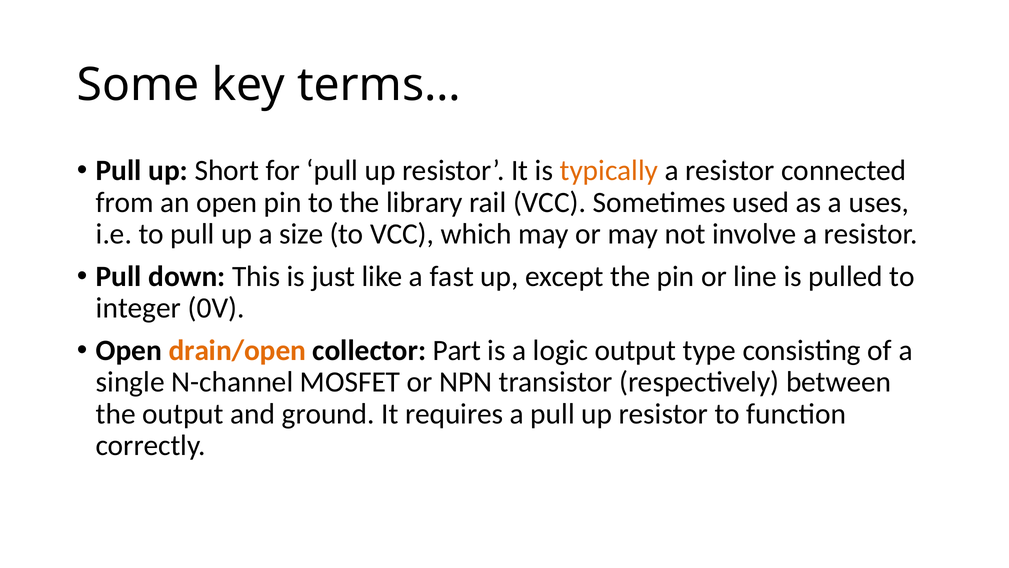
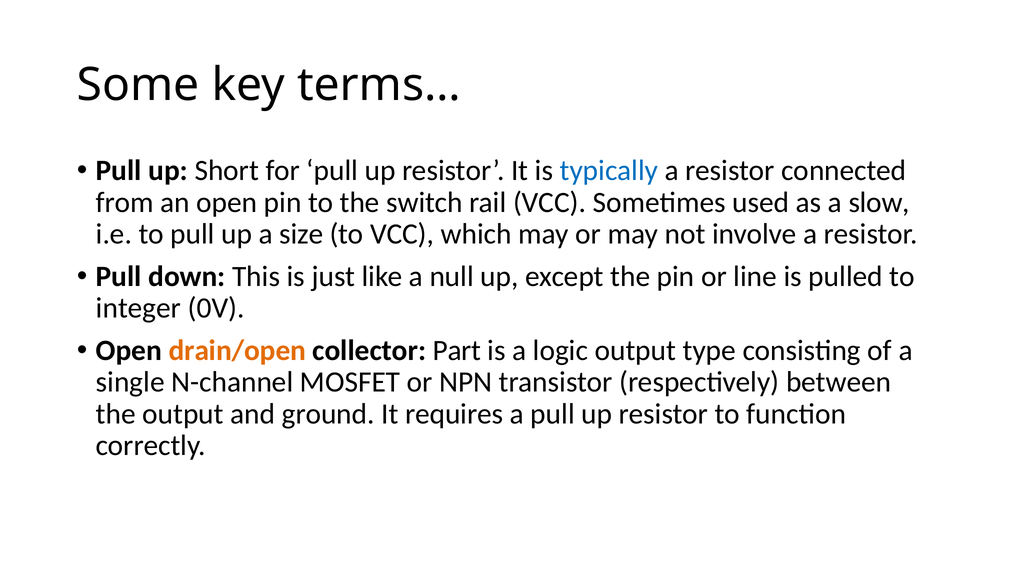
typically colour: orange -> blue
library: library -> switch
uses: uses -> slow
fast: fast -> null
